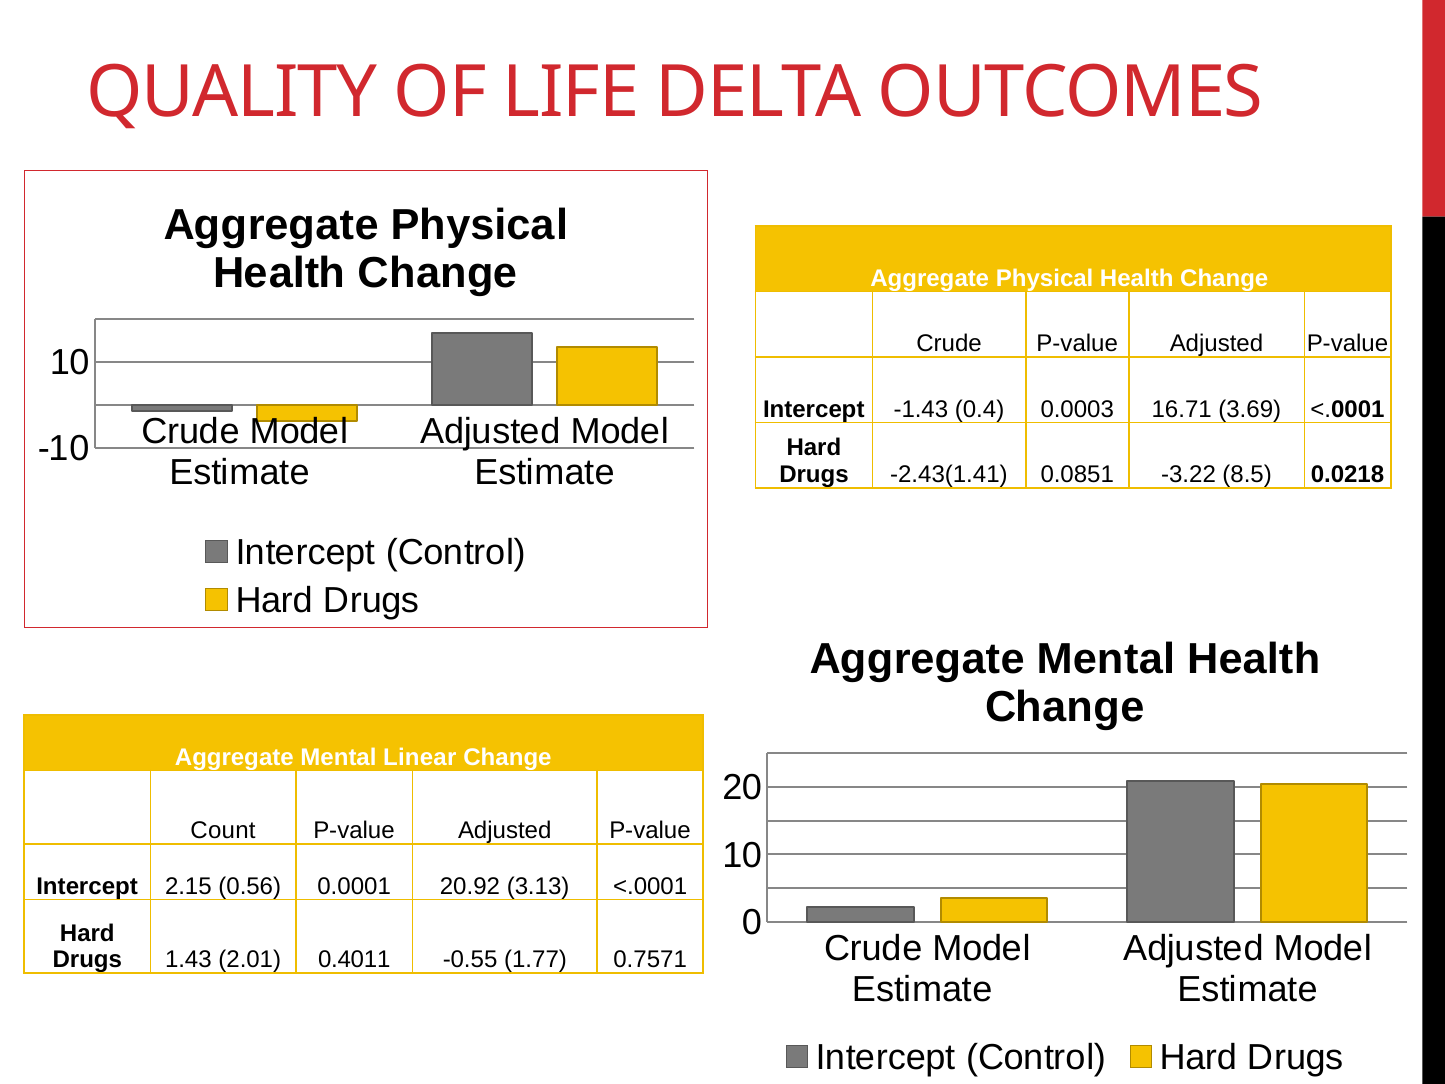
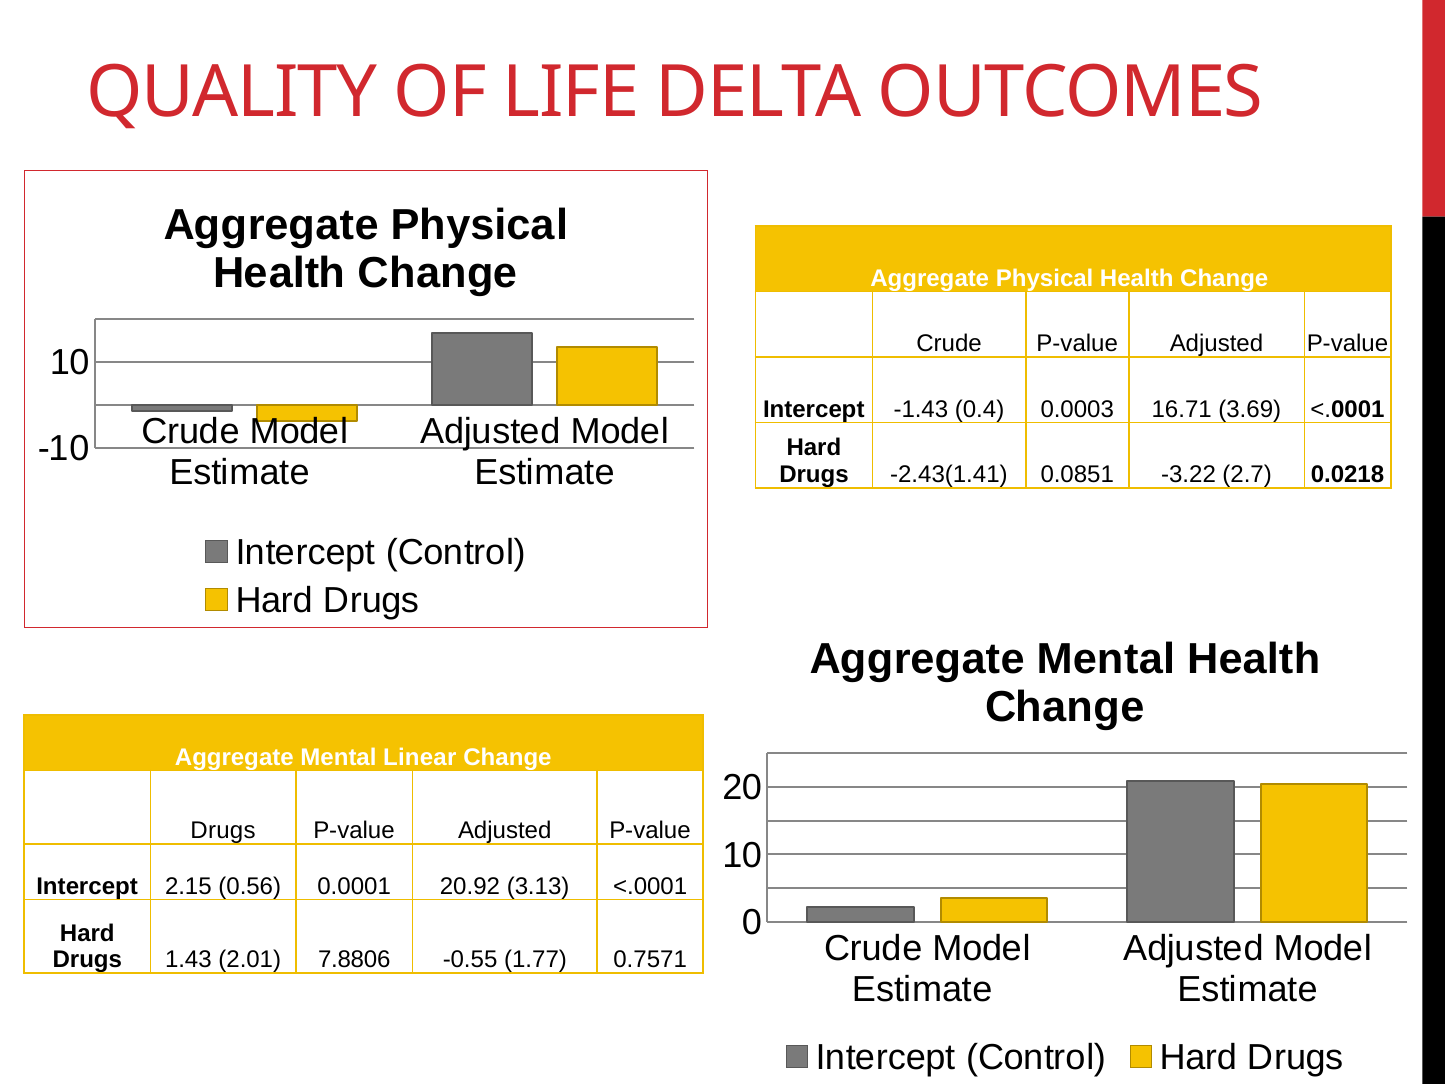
8.5: 8.5 -> 2.7
Count at (223, 831): Count -> Drugs
0.4011: 0.4011 -> 7.8806
